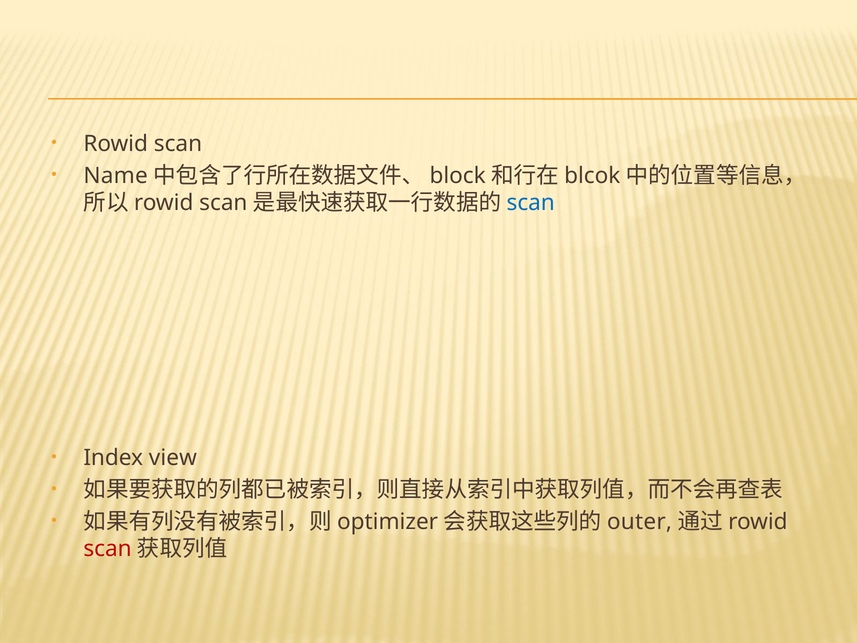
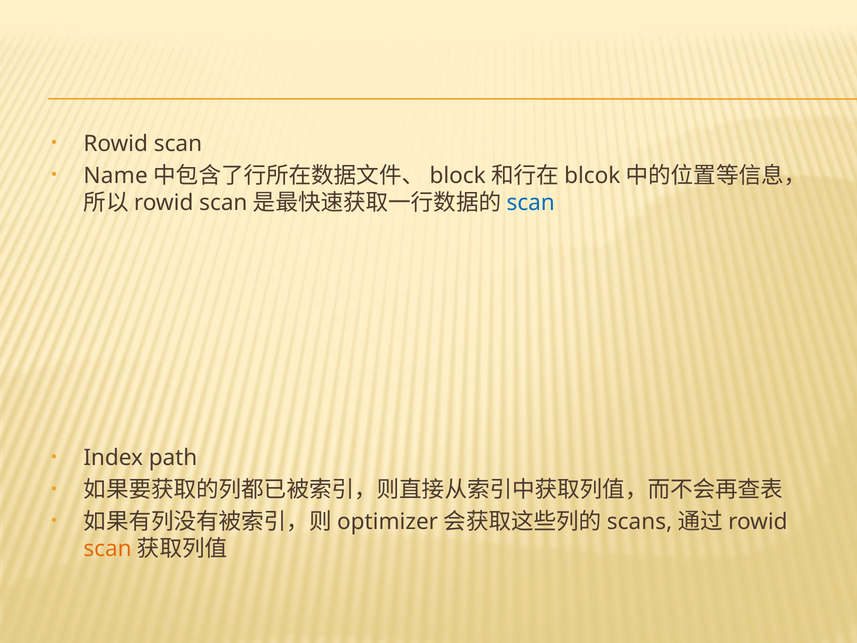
view: view -> path
outer: outer -> scans
scan at (108, 549) colour: red -> orange
